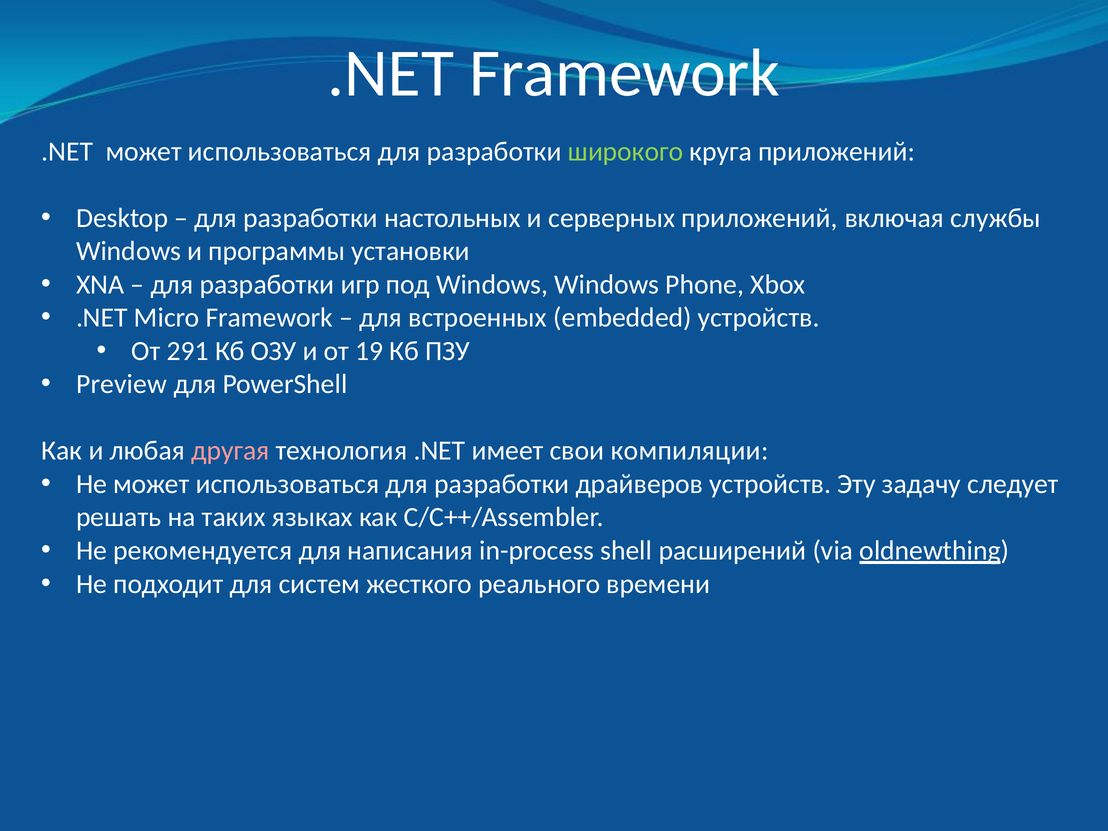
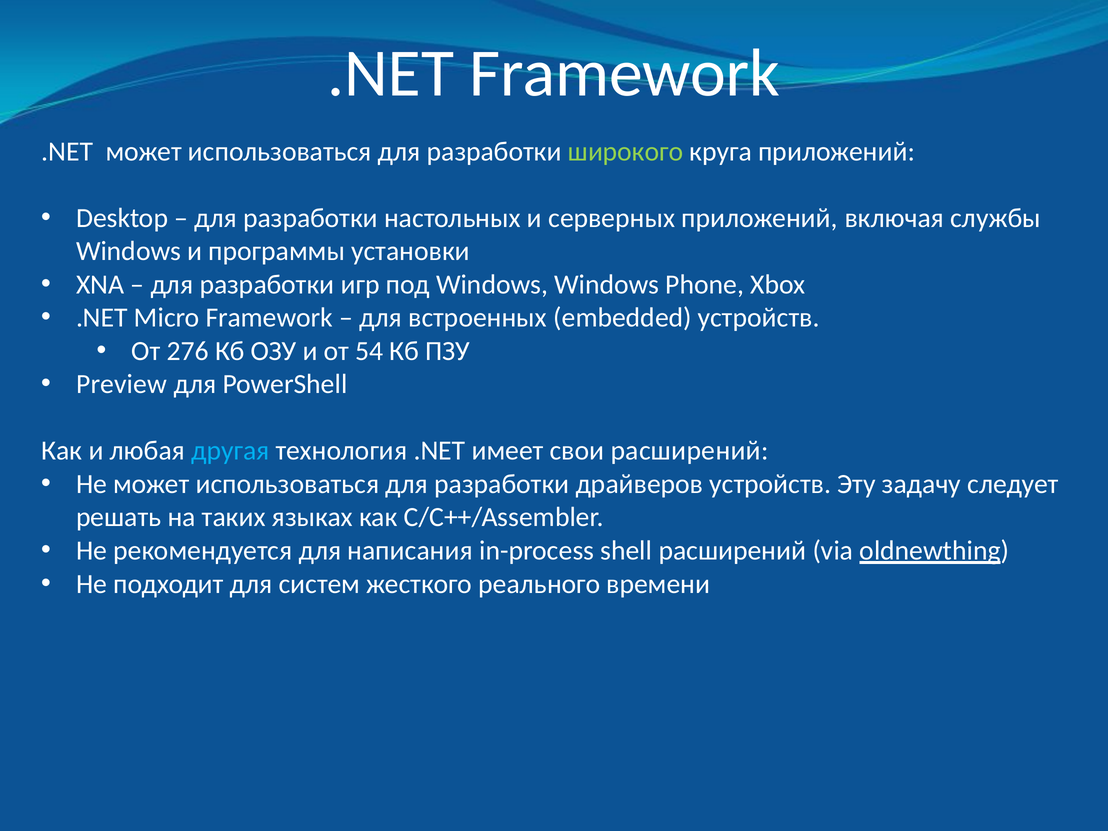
291: 291 -> 276
19: 19 -> 54
другая colour: pink -> light blue
свои компиляции: компиляции -> расширений
